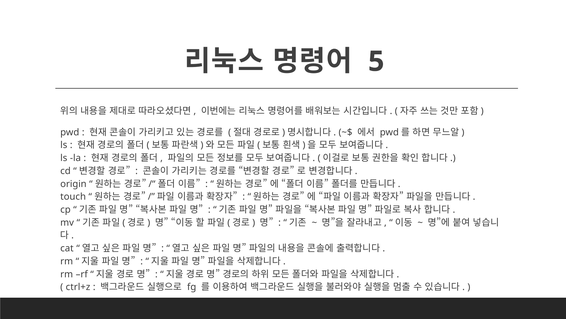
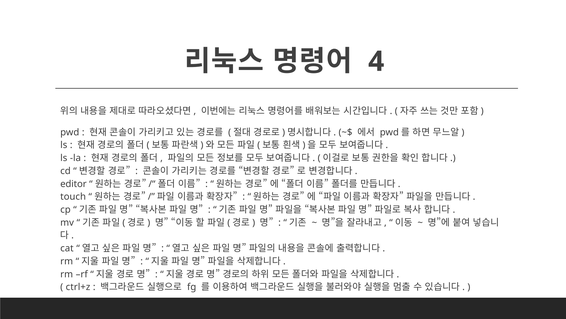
5: 5 -> 4
origin: origin -> editor
